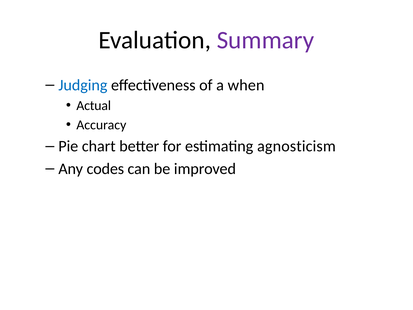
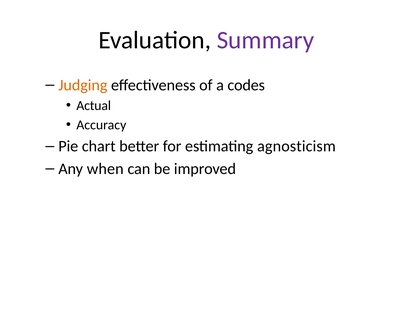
Judging colour: blue -> orange
when: when -> codes
codes: codes -> when
